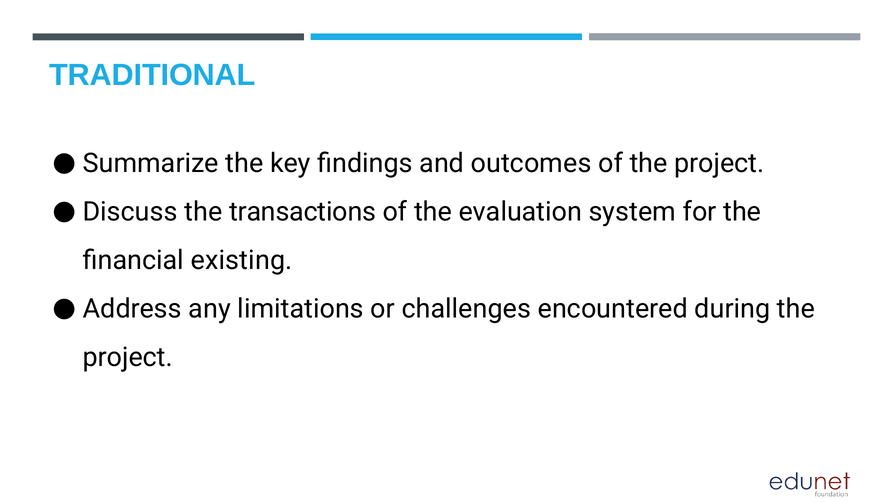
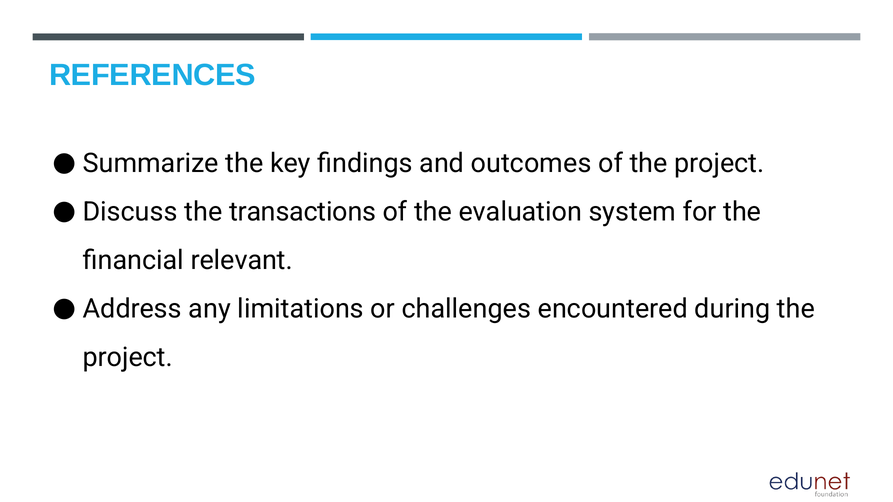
TRADITIONAL: TRADITIONAL -> REFERENCES
existing: existing -> relevant
